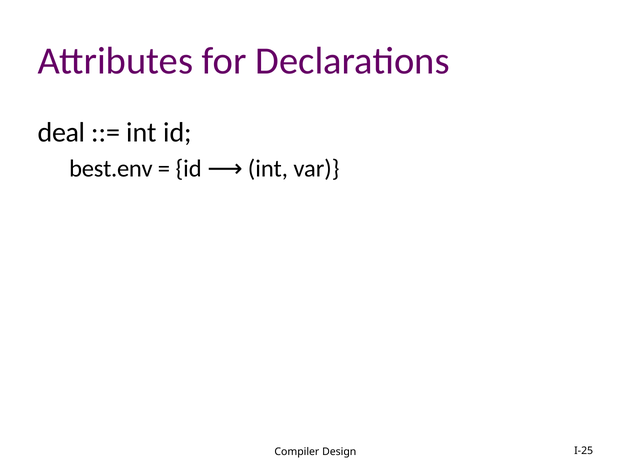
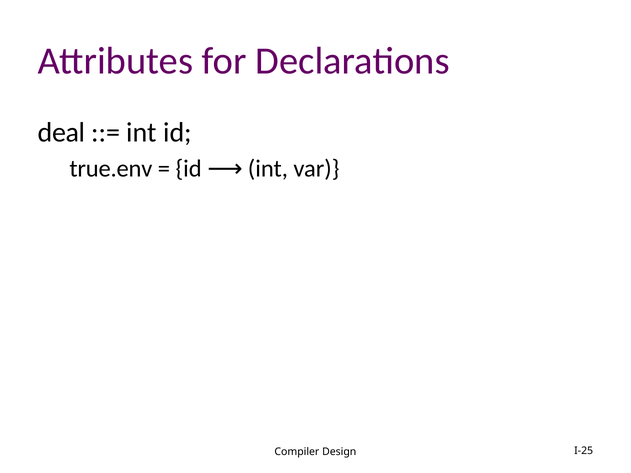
best.env: best.env -> true.env
